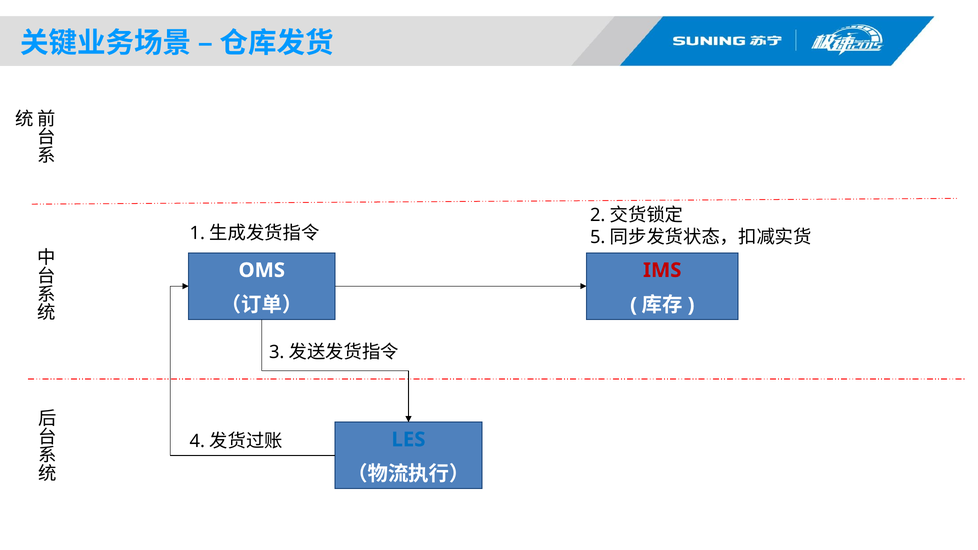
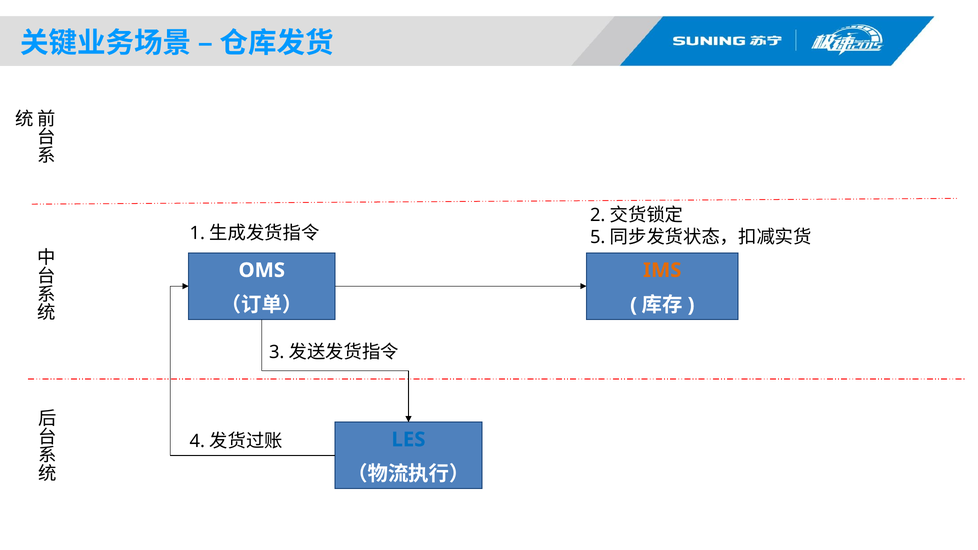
IMS colour: red -> orange
